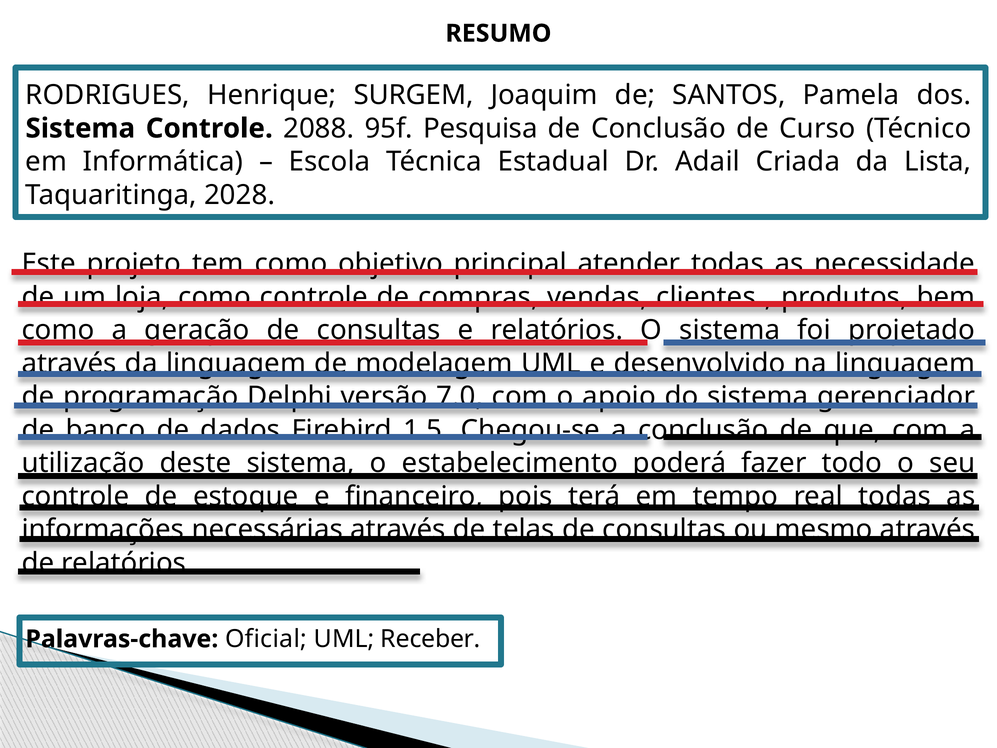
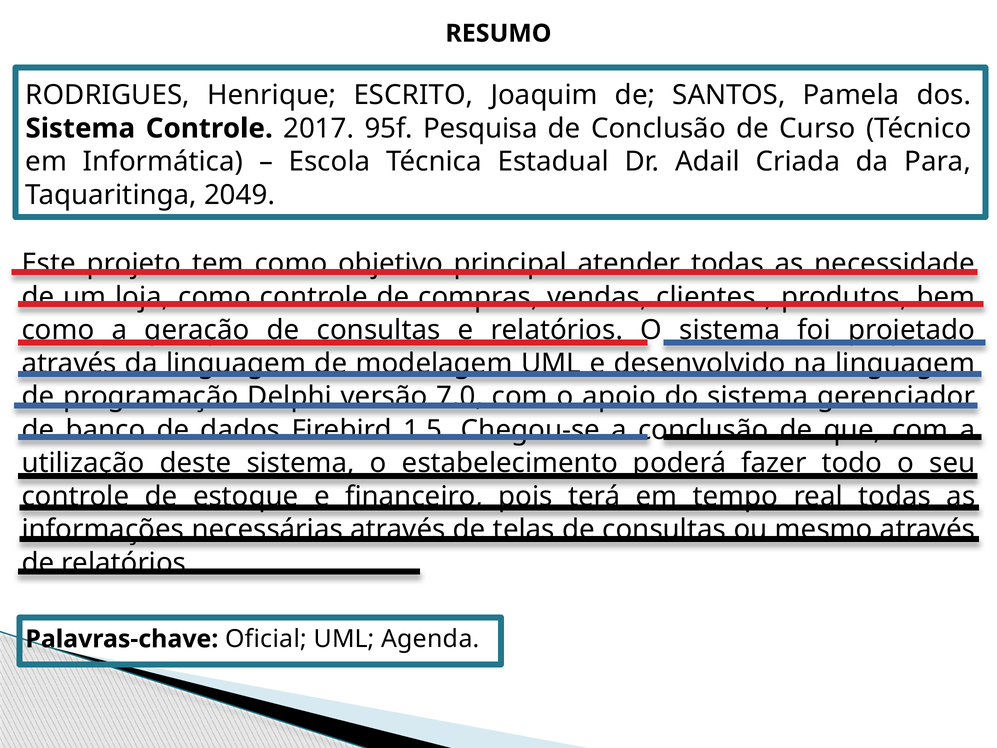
SURGEM: SURGEM -> ESCRITO
2088: 2088 -> 2017
Lista: Lista -> Para
2028: 2028 -> 2049
Receber: Receber -> Agenda
